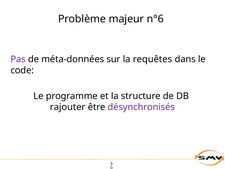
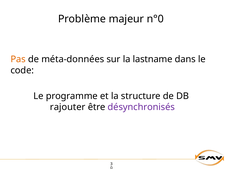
n°6: n°6 -> n°0
Pas colour: purple -> orange
requêtes: requêtes -> lastname
